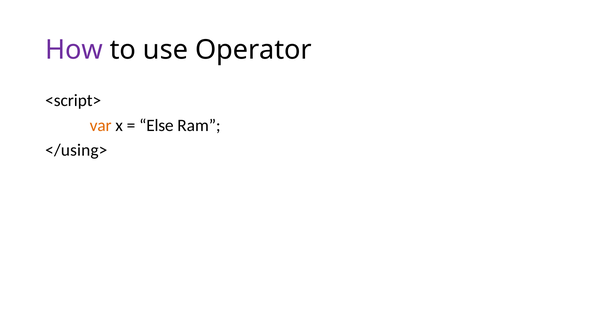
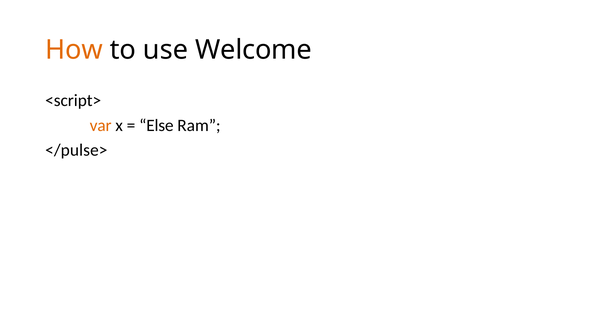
How colour: purple -> orange
Operator: Operator -> Welcome
</using>: </using> -> </pulse>
